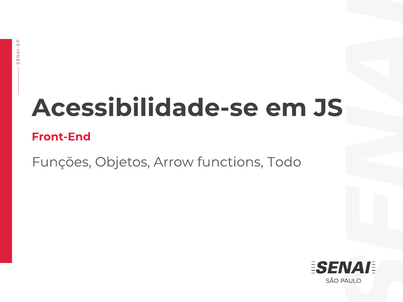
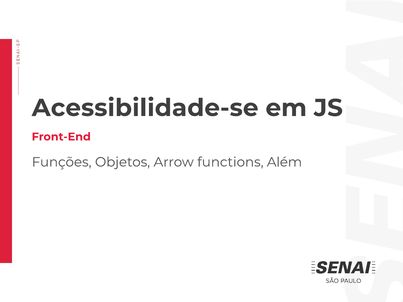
Todo: Todo -> Além
